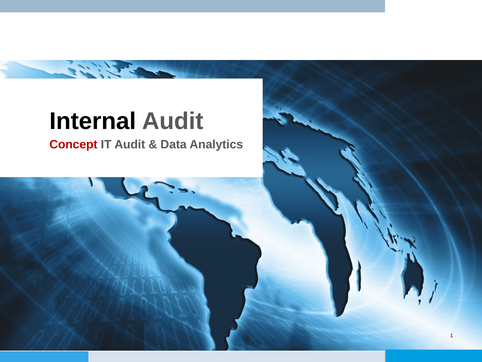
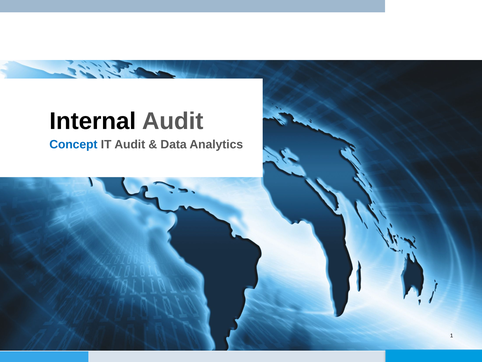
Concept colour: red -> blue
